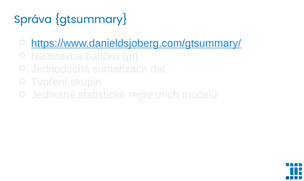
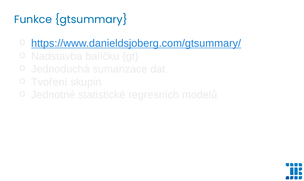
Správa: Správa -> Funkce
